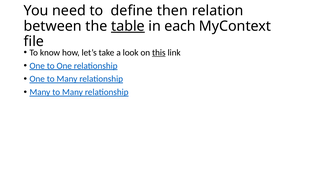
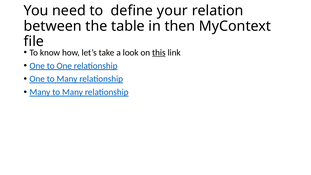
then: then -> your
table underline: present -> none
each: each -> then
